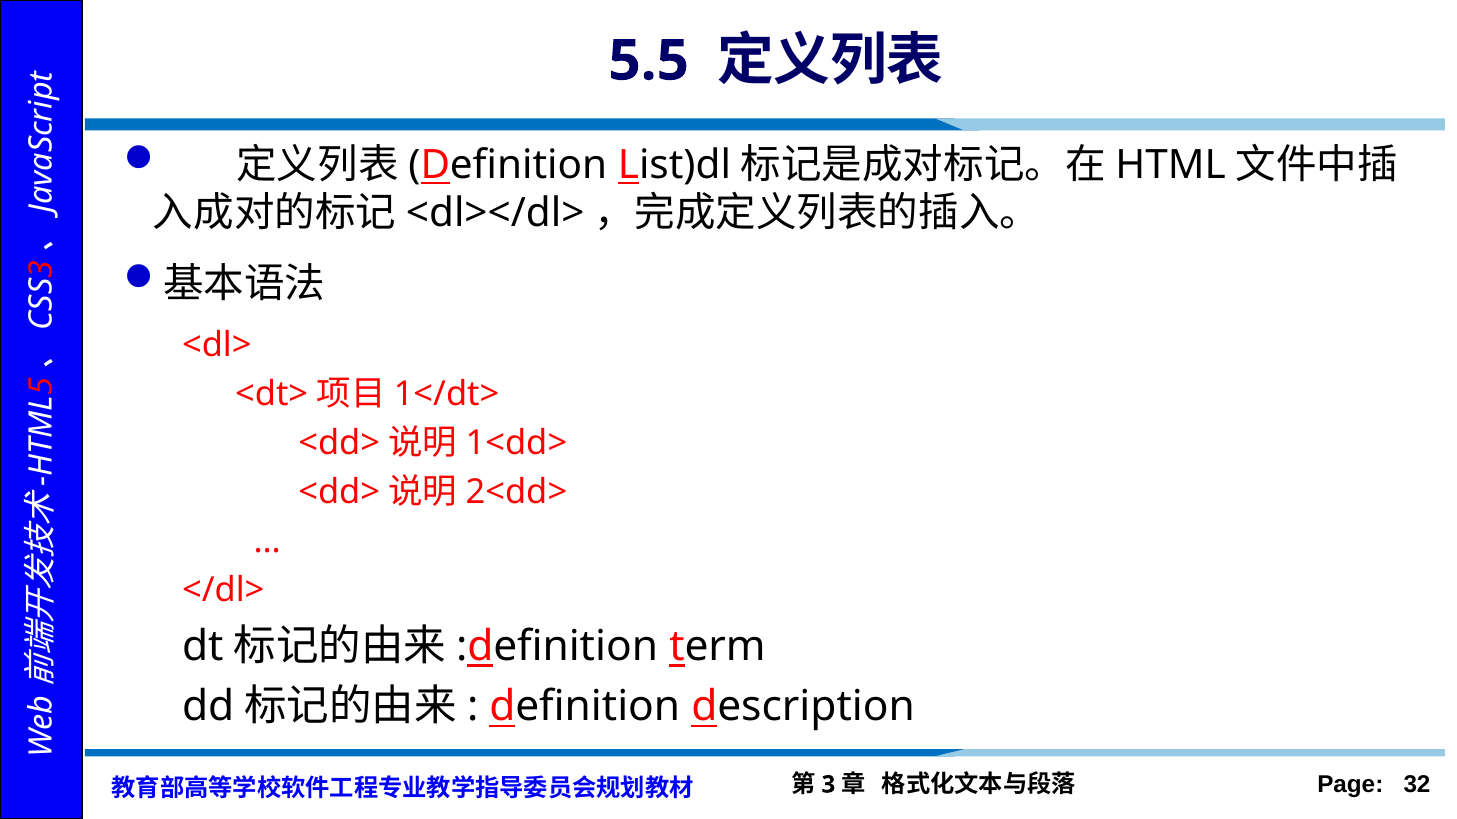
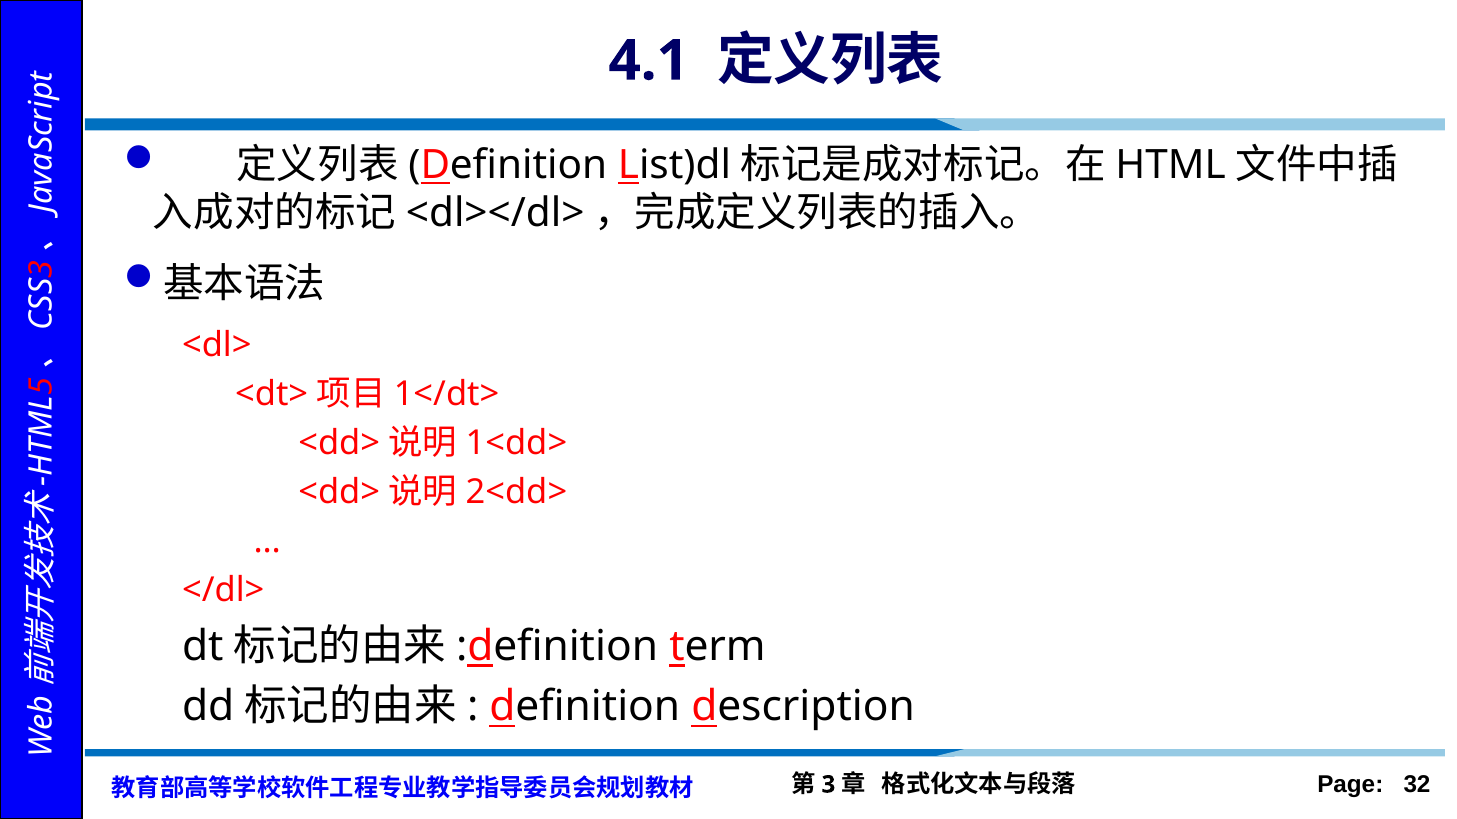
5.5: 5.5 -> 4.1
